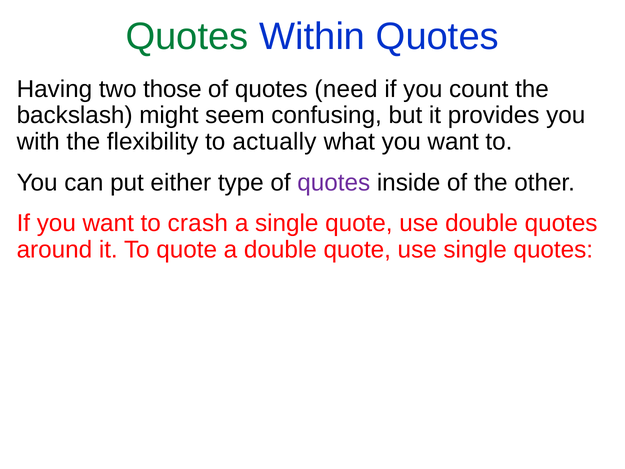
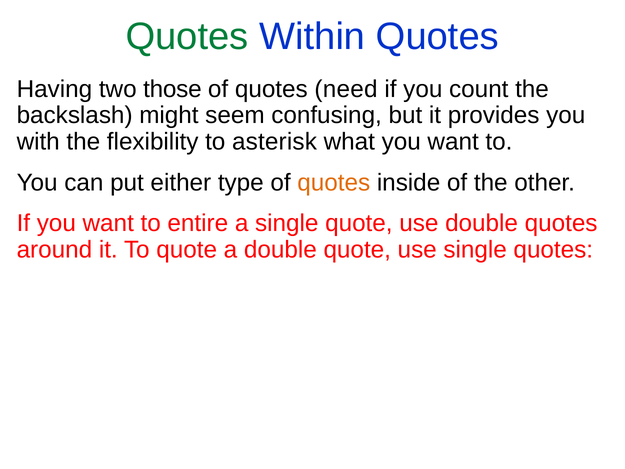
actually: actually -> asterisk
quotes at (334, 182) colour: purple -> orange
crash: crash -> entire
